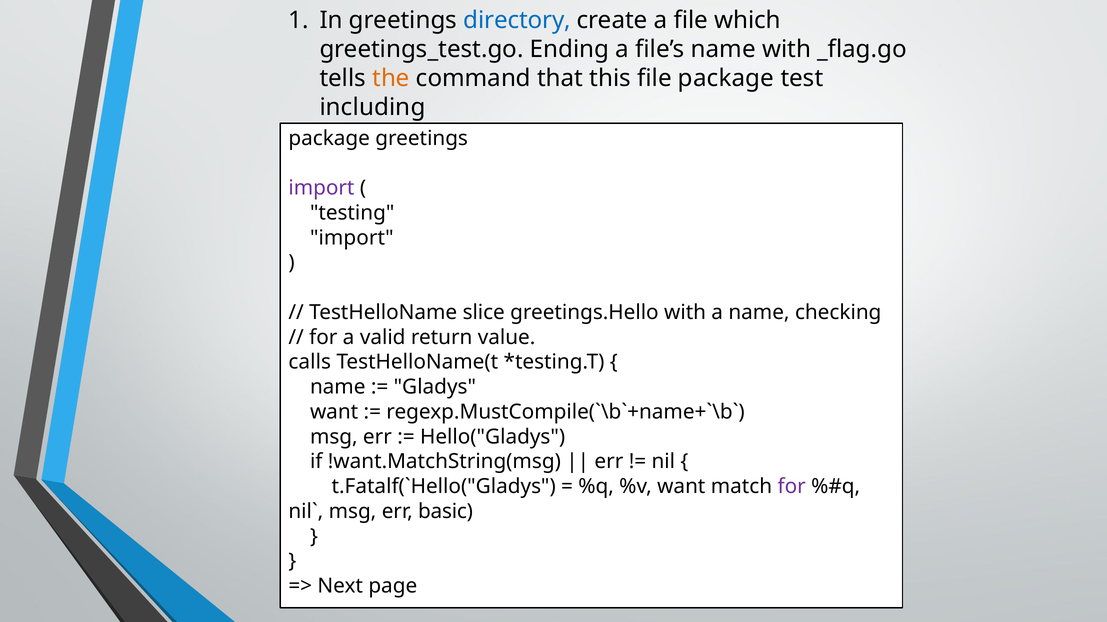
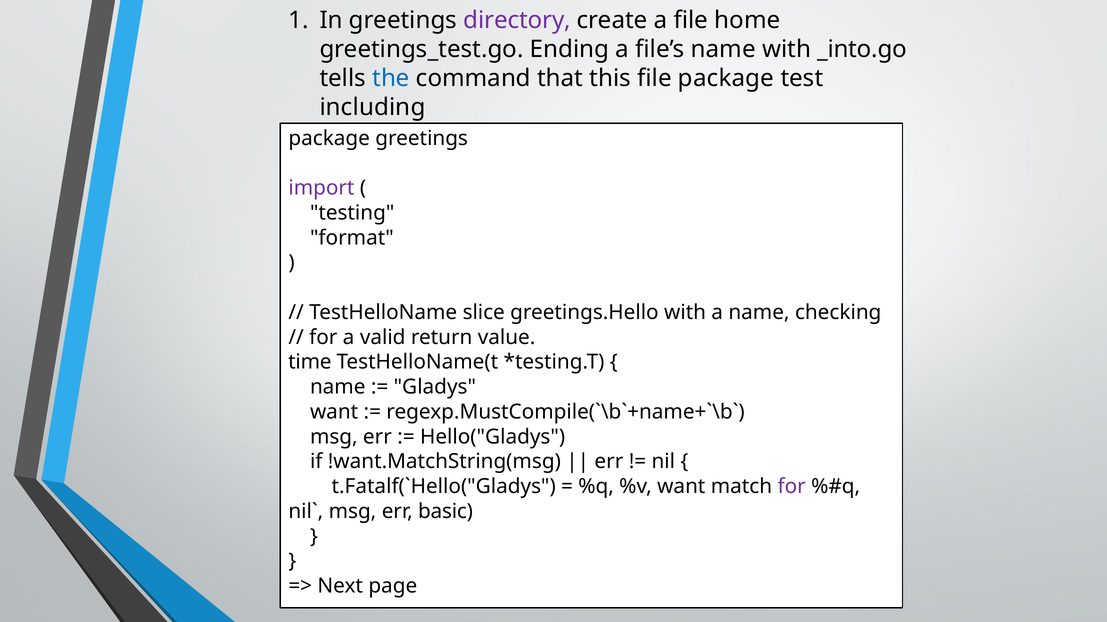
directory colour: blue -> purple
which: which -> home
_flag.go: _flag.go -> _into.go
the colour: orange -> blue
import at (352, 238): import -> format
calls: calls -> time
